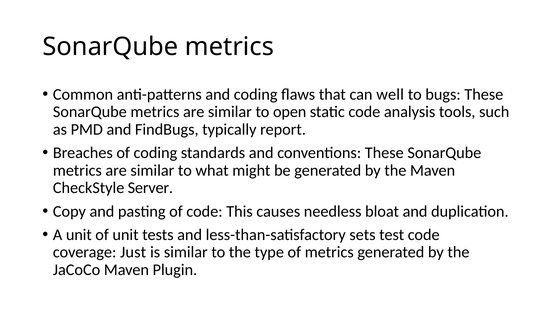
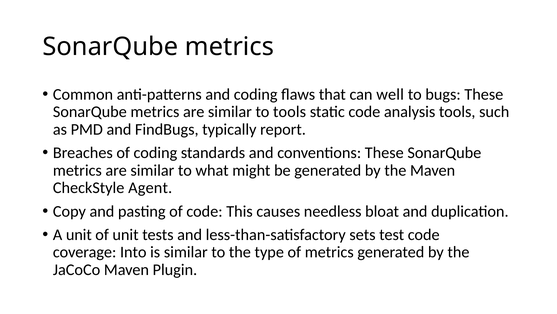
to open: open -> tools
Server: Server -> Agent
Just: Just -> Into
